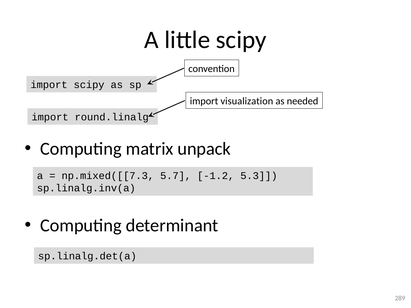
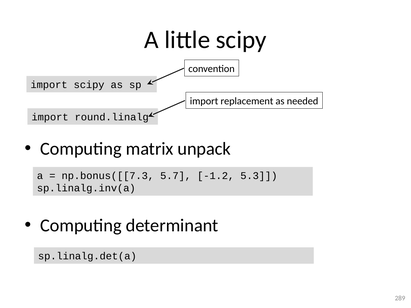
visualization: visualization -> replacement
np.mixed([[7.3: np.mixed([[7.3 -> np.bonus([[7.3
